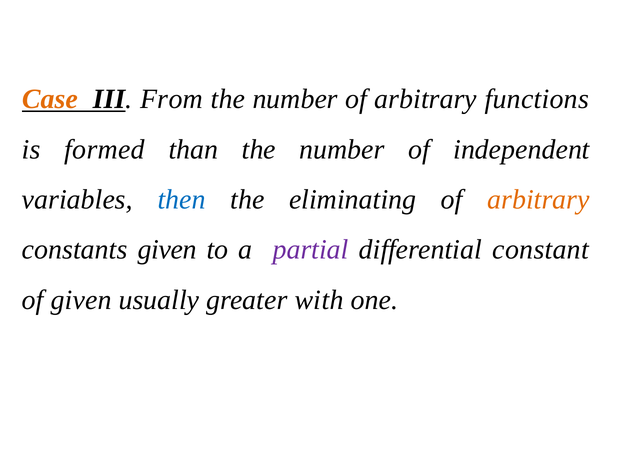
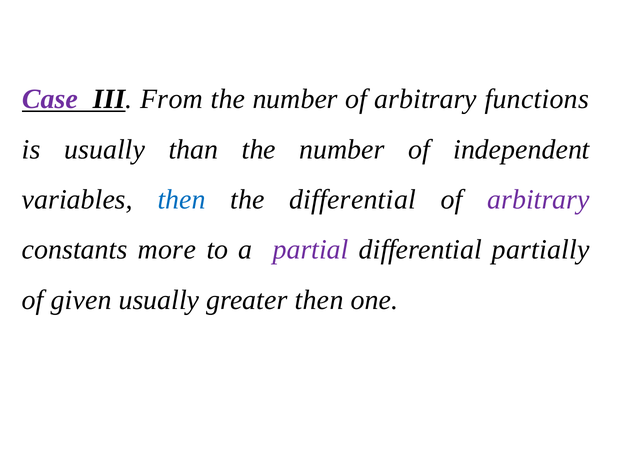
Case colour: orange -> purple
is formed: formed -> usually
the eliminating: eliminating -> differential
arbitrary at (538, 200) colour: orange -> purple
constants given: given -> more
constant: constant -> partially
greater with: with -> then
